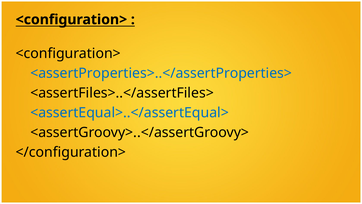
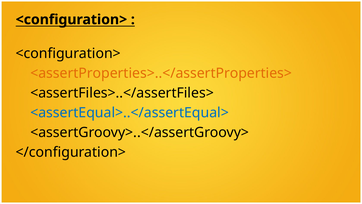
<assertProperties>..</assertProperties> colour: blue -> orange
